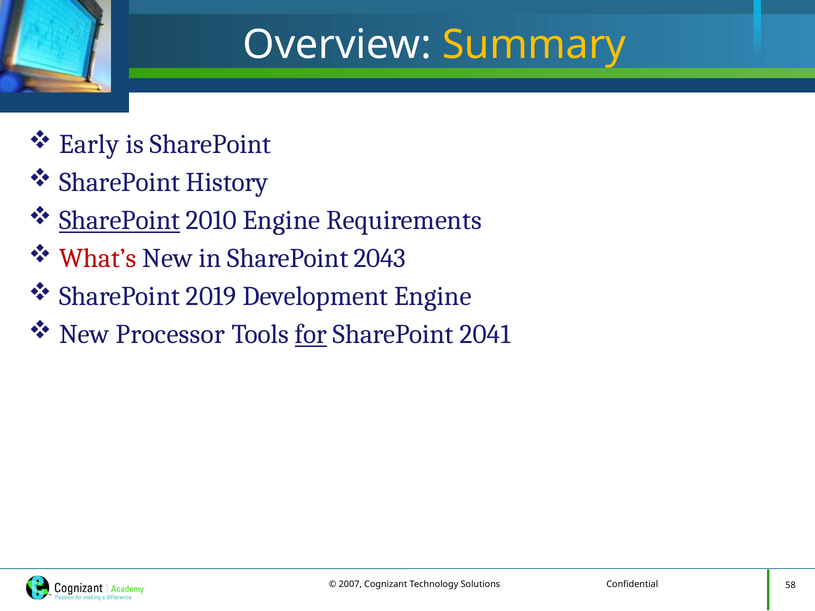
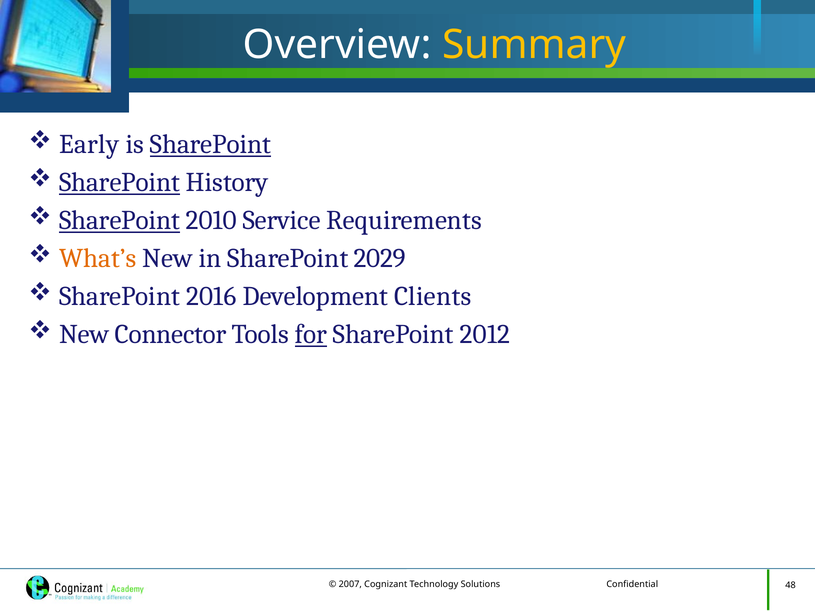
SharePoint at (210, 145) underline: none -> present
SharePoint at (120, 183) underline: none -> present
2010 Engine: Engine -> Service
What’s colour: red -> orange
2043: 2043 -> 2029
2019: 2019 -> 2016
Development Engine: Engine -> Clients
Processor: Processor -> Connector
2041: 2041 -> 2012
58: 58 -> 48
